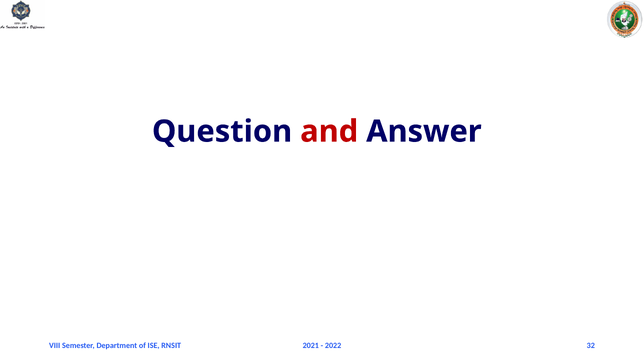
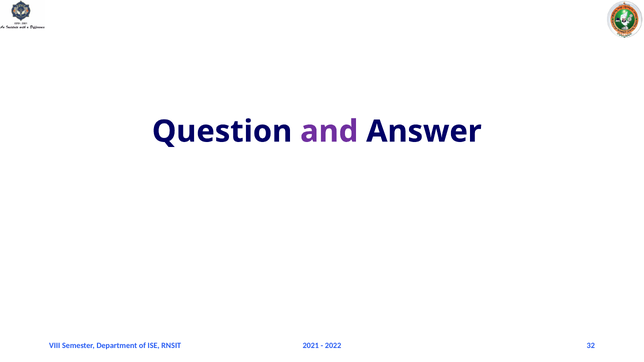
and colour: red -> purple
